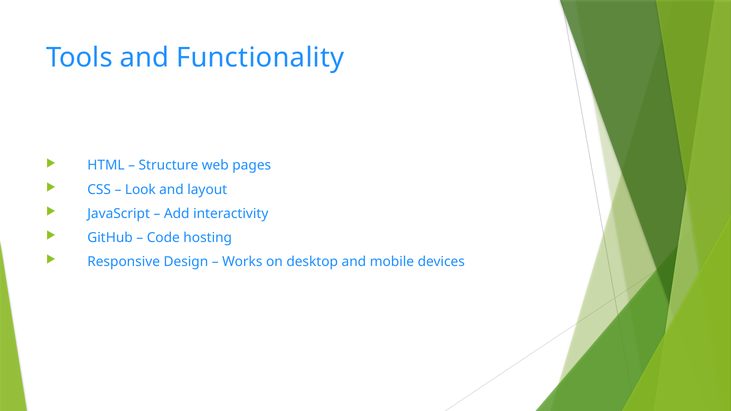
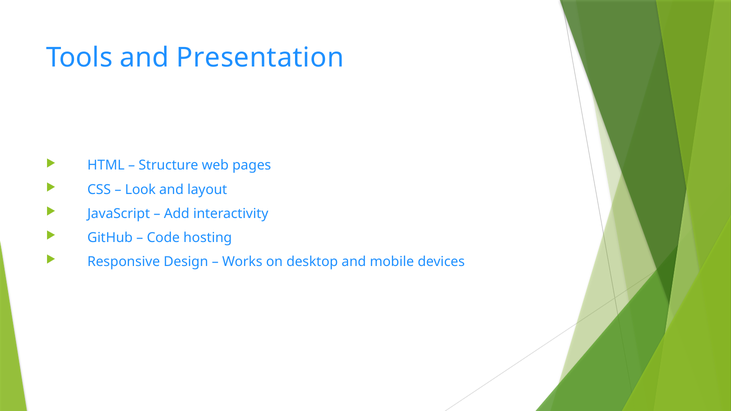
Functionality: Functionality -> Presentation
